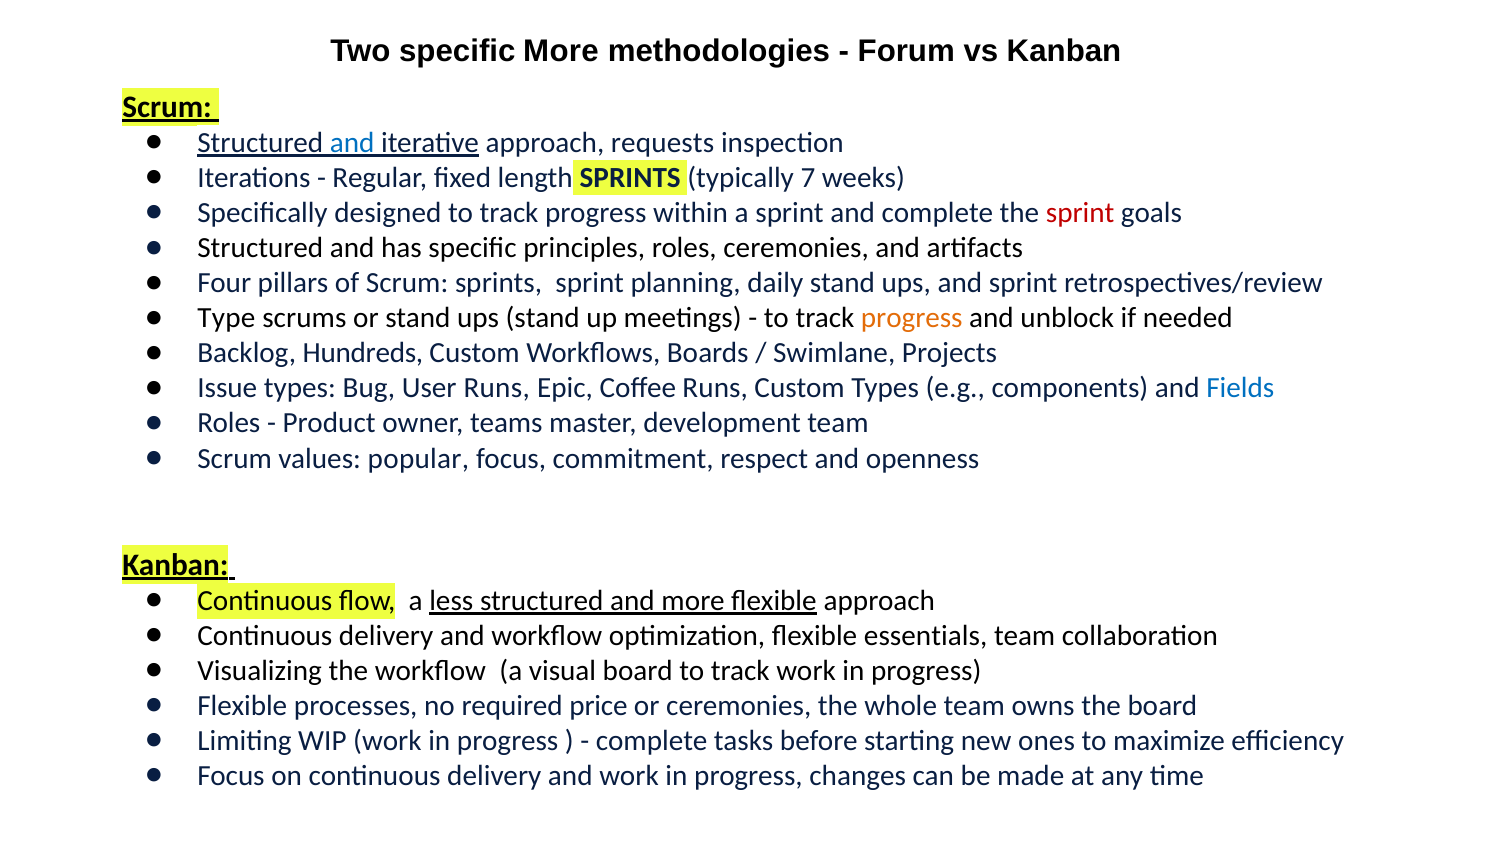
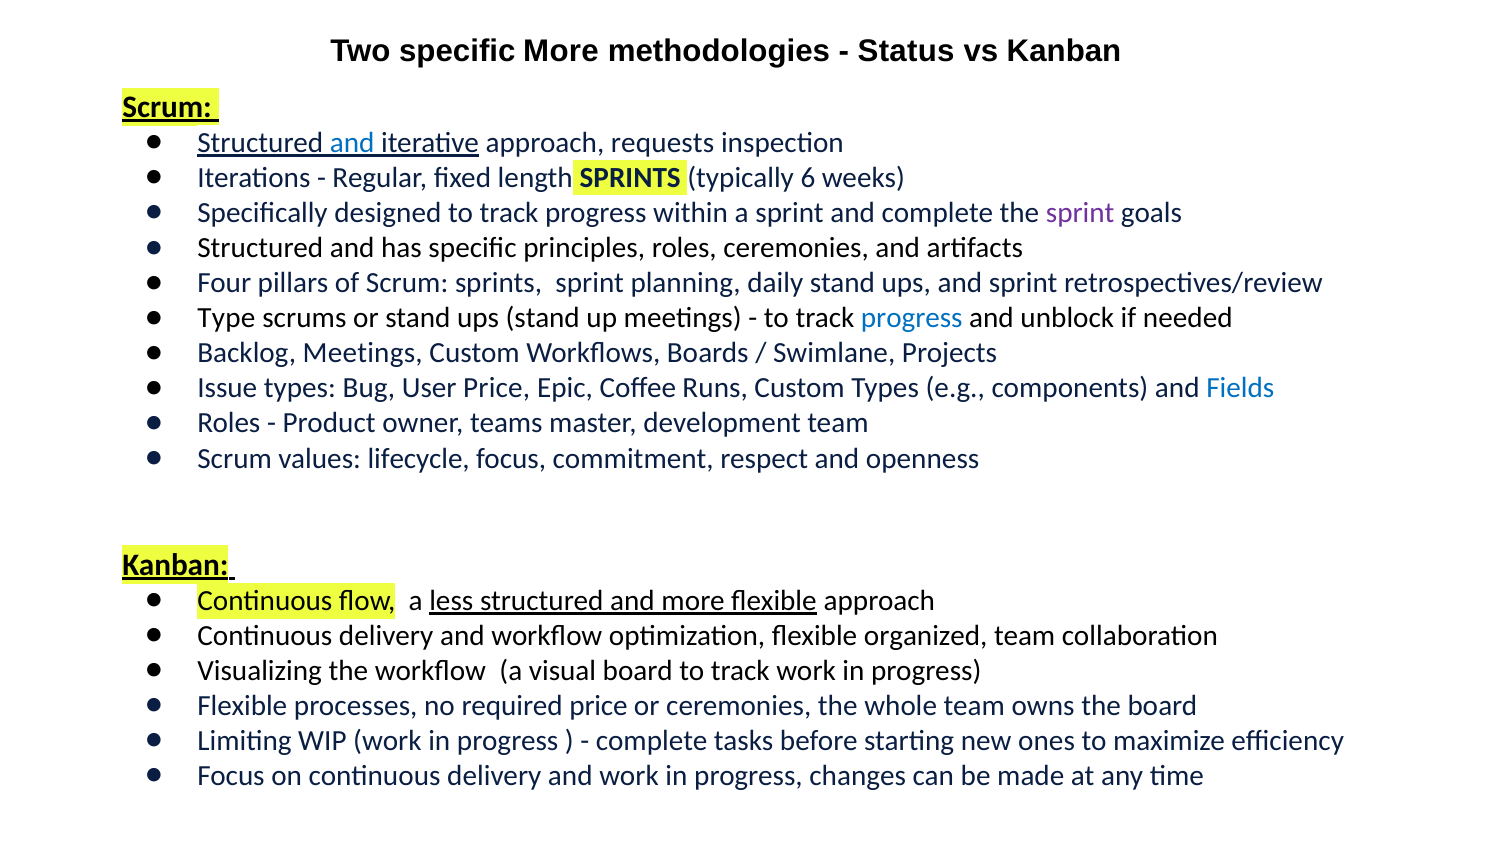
Forum: Forum -> Status
7: 7 -> 6
sprint at (1080, 213) colour: red -> purple
progress at (912, 318) colour: orange -> blue
Backlog Hundreds: Hundreds -> Meetings
User Runs: Runs -> Price
popular: popular -> lifecycle
essentials: essentials -> organized
